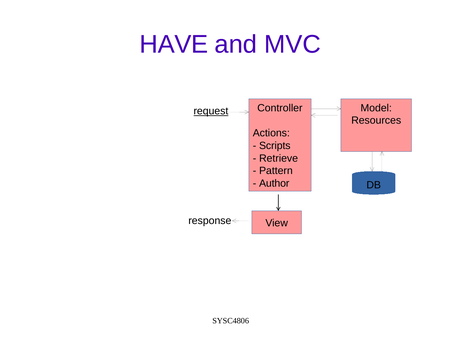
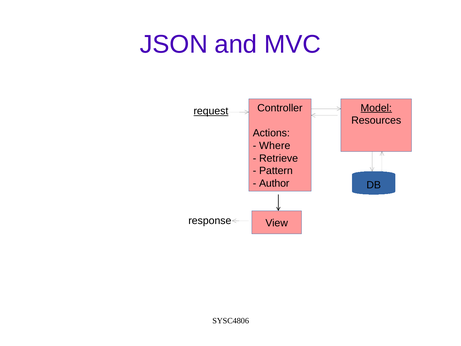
HAVE: HAVE -> JSON
Model underline: none -> present
Scripts: Scripts -> Where
